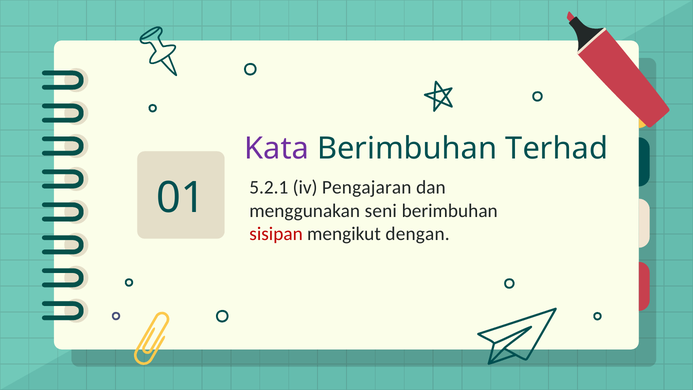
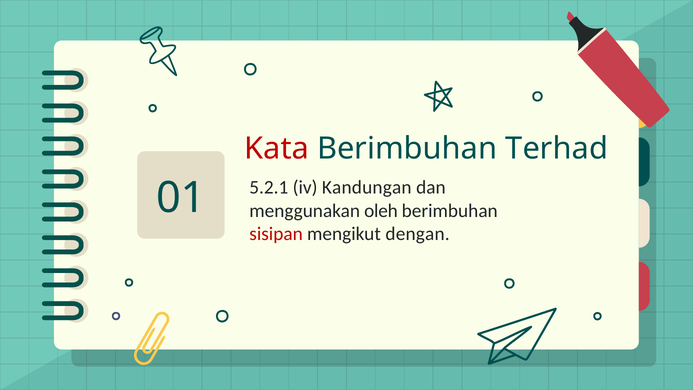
Kata colour: purple -> red
Pengajaran: Pengajaran -> Kandungan
seni: seni -> oleh
